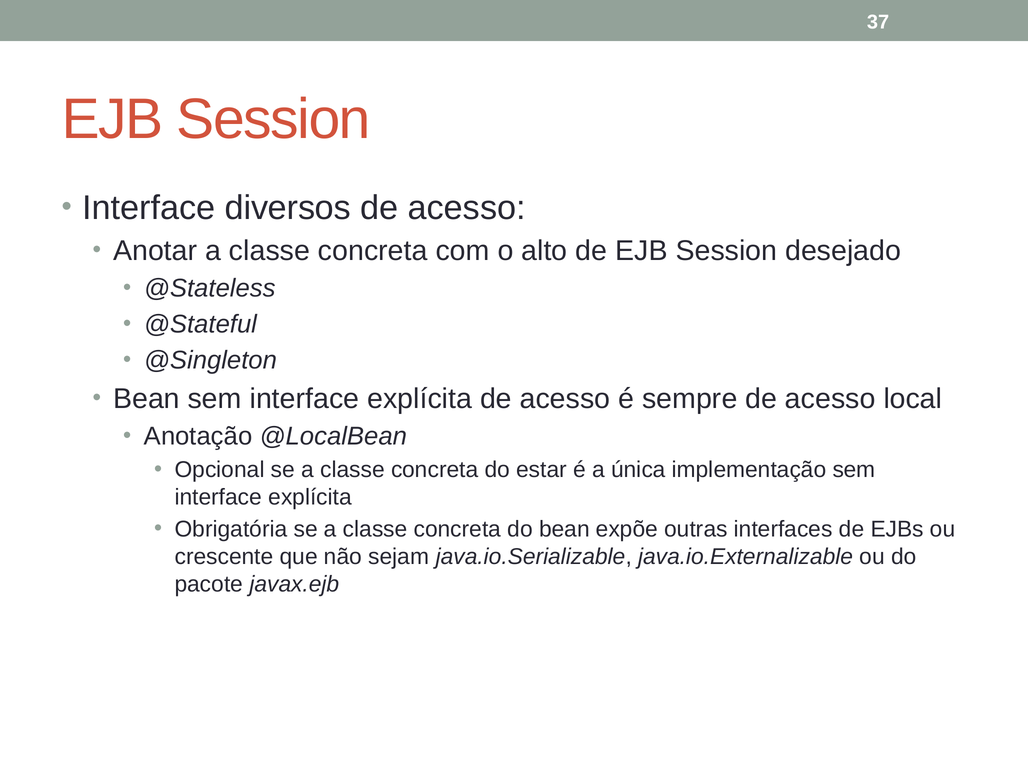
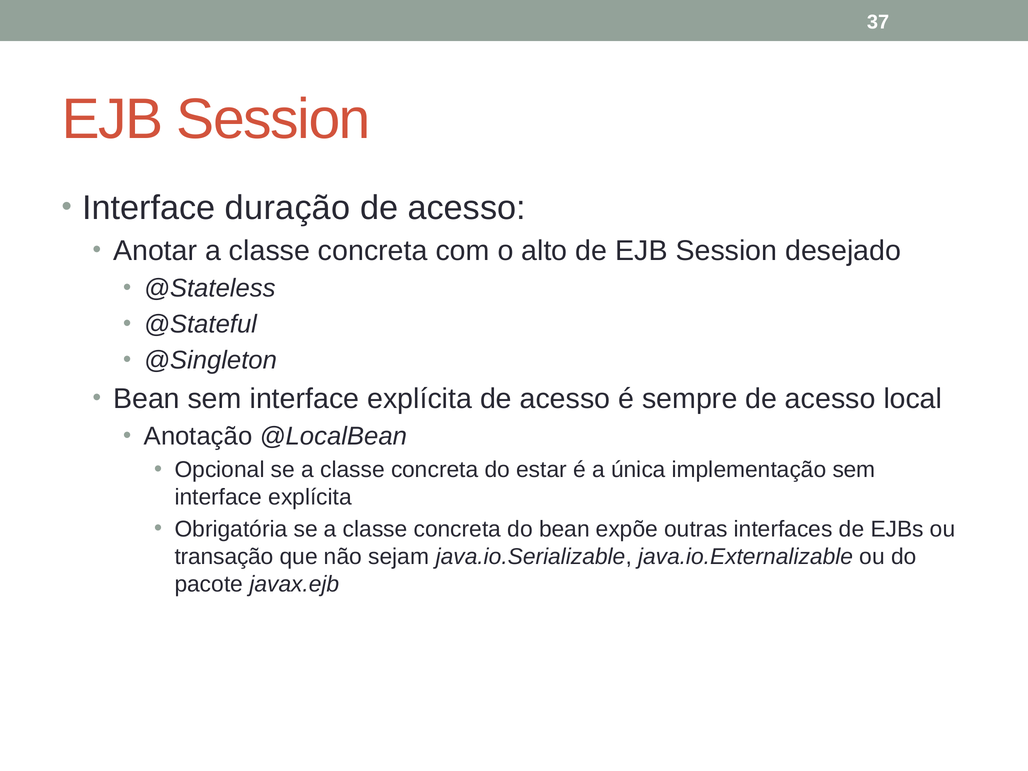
diversos: diversos -> duração
crescente: crescente -> transação
